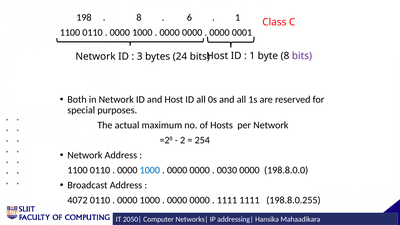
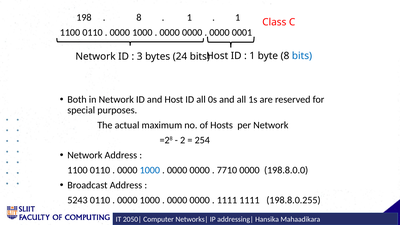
6 at (189, 17): 6 -> 1
bits at (302, 56) colour: purple -> blue
0030: 0030 -> 7710
4072: 4072 -> 5243
